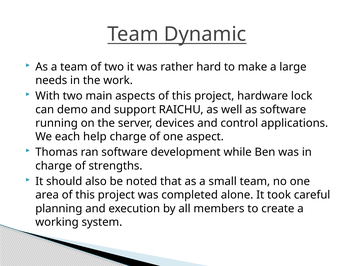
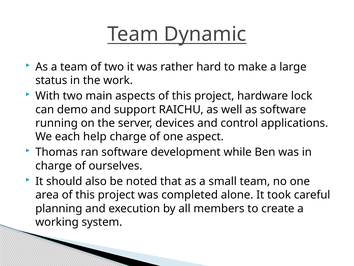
needs: needs -> status
strengths: strengths -> ourselves
